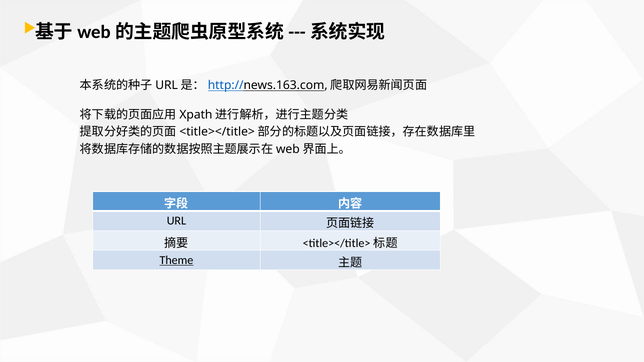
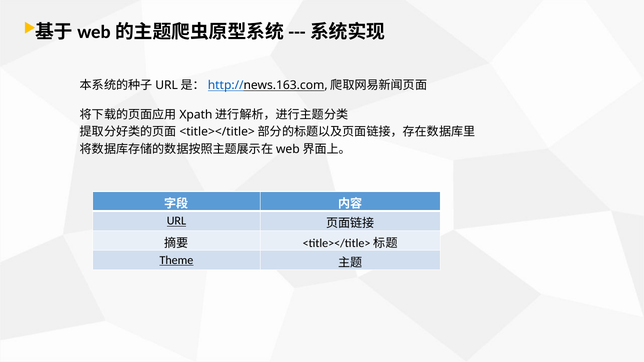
URL underline: none -> present
